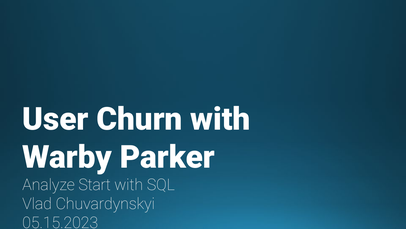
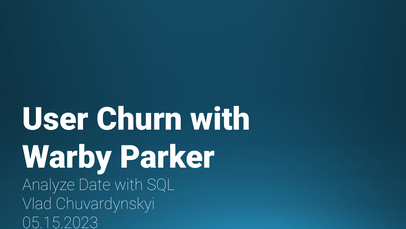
Start: Start -> Date
